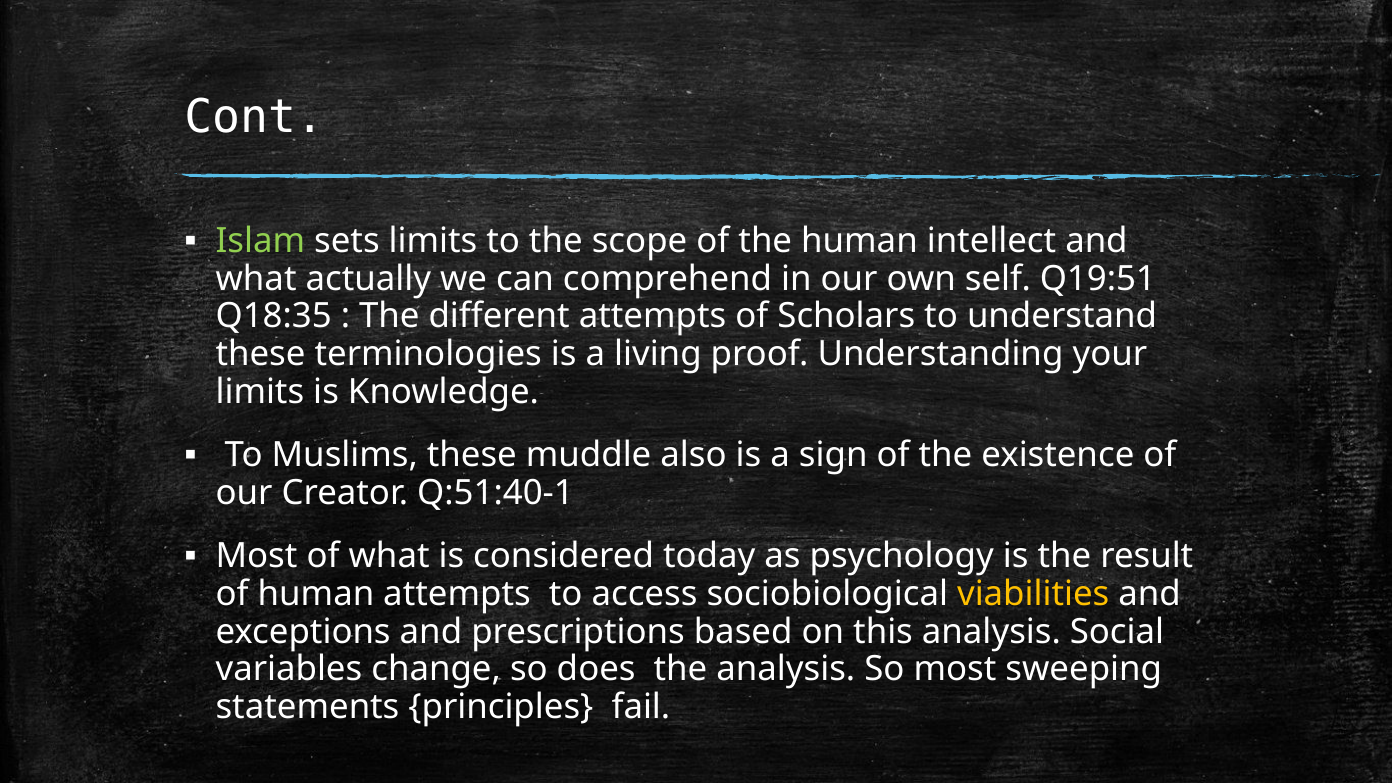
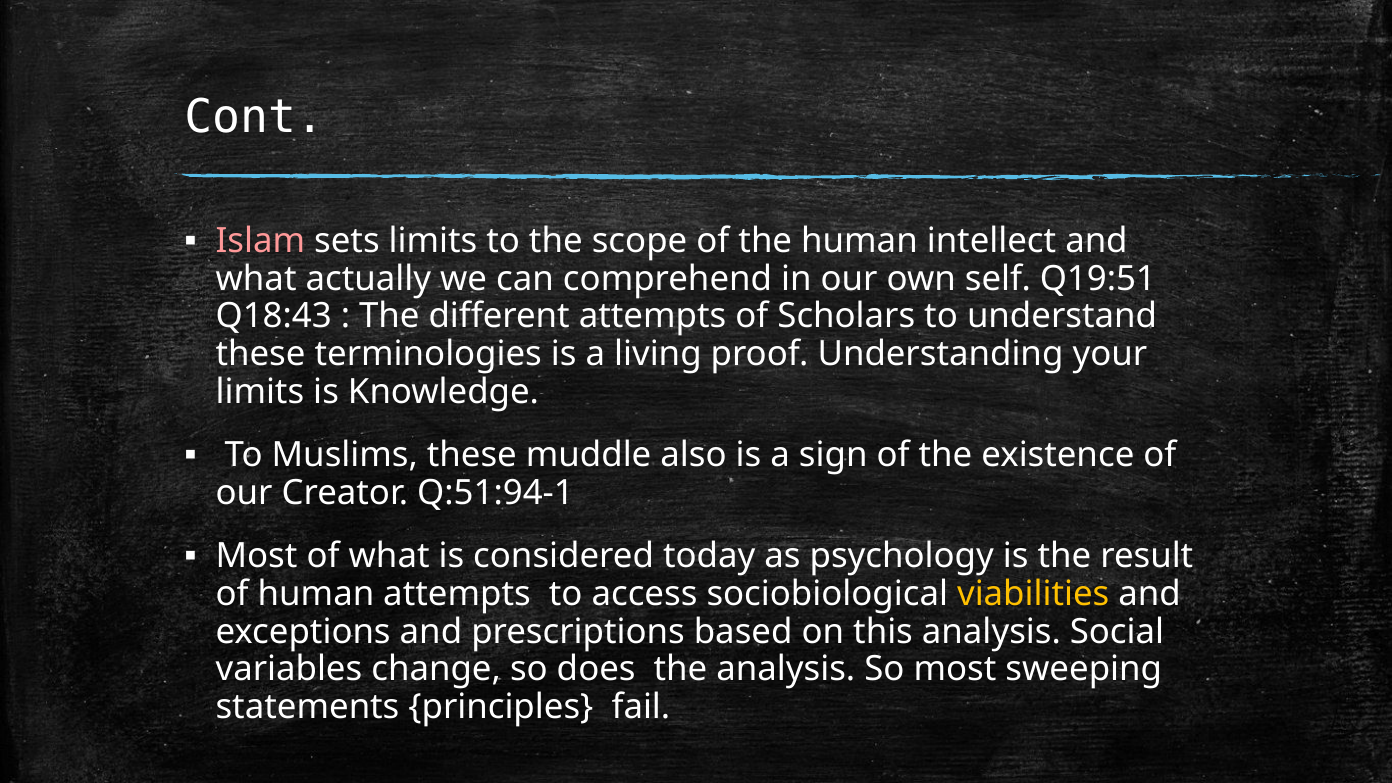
Islam colour: light green -> pink
Q18:35: Q18:35 -> Q18:43
Q:51:40-1: Q:51:40-1 -> Q:51:94-1
